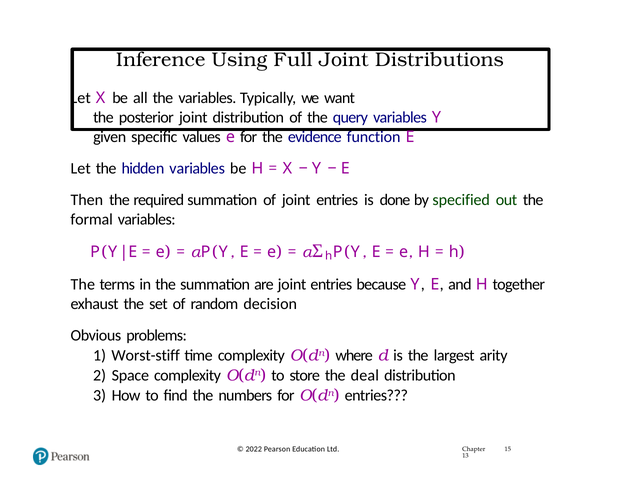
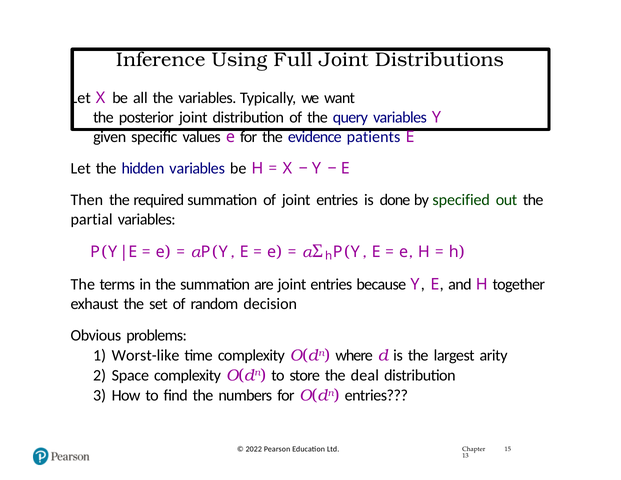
function: function -> patients
formal: formal -> partial
Worst-stiff: Worst-stiff -> Worst-like
